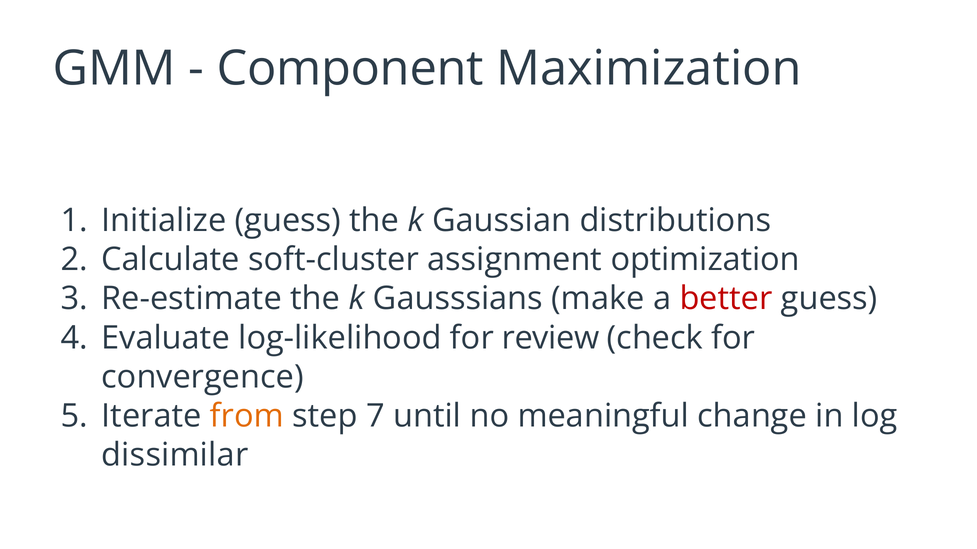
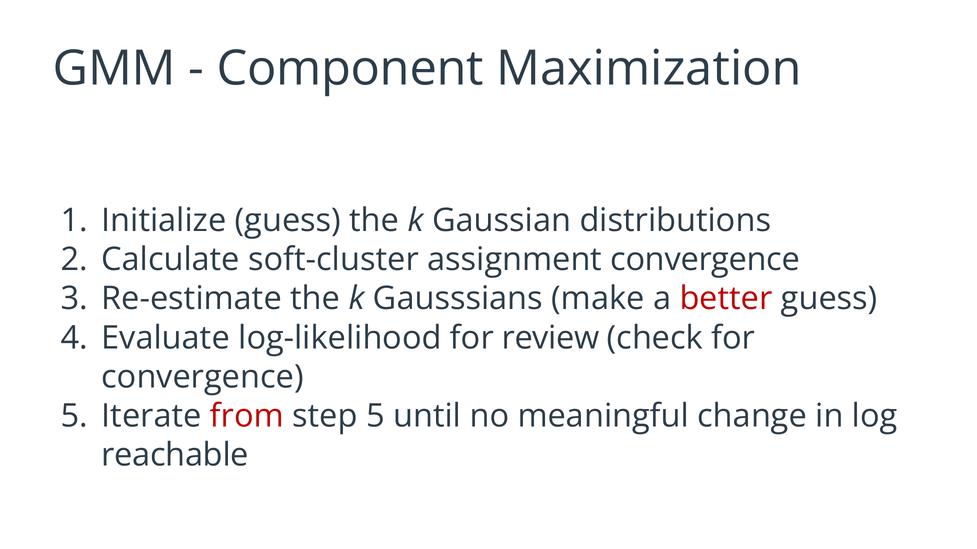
assignment optimization: optimization -> convergence
from colour: orange -> red
step 7: 7 -> 5
dissimilar: dissimilar -> reachable
